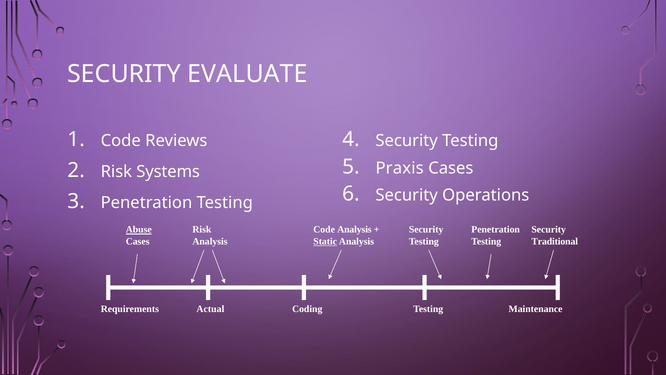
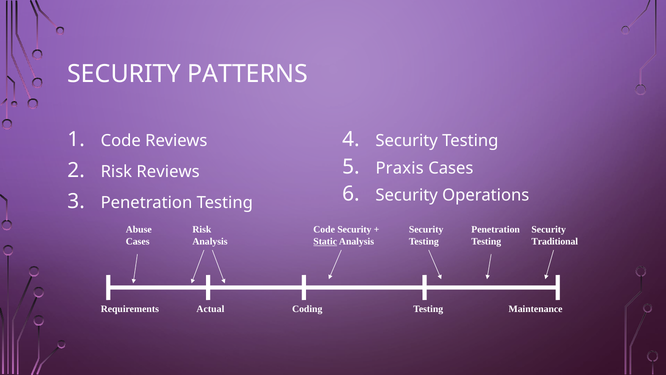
EVALUATE: EVALUATE -> PATTERNS
Risk Systems: Systems -> Reviews
Abuse underline: present -> none
Code Analysis: Analysis -> Security
